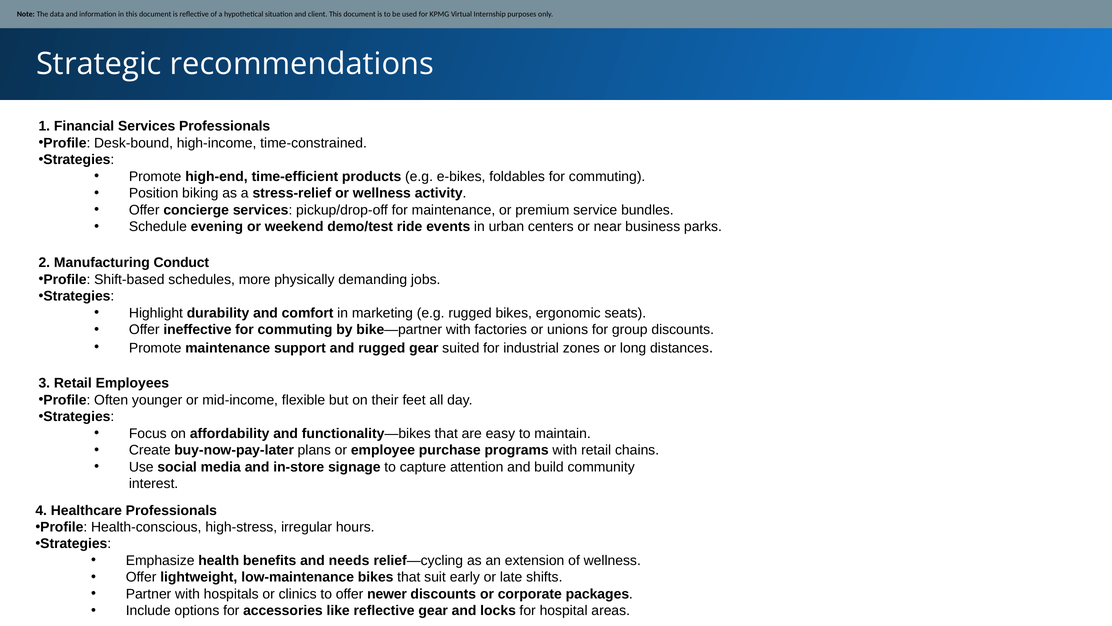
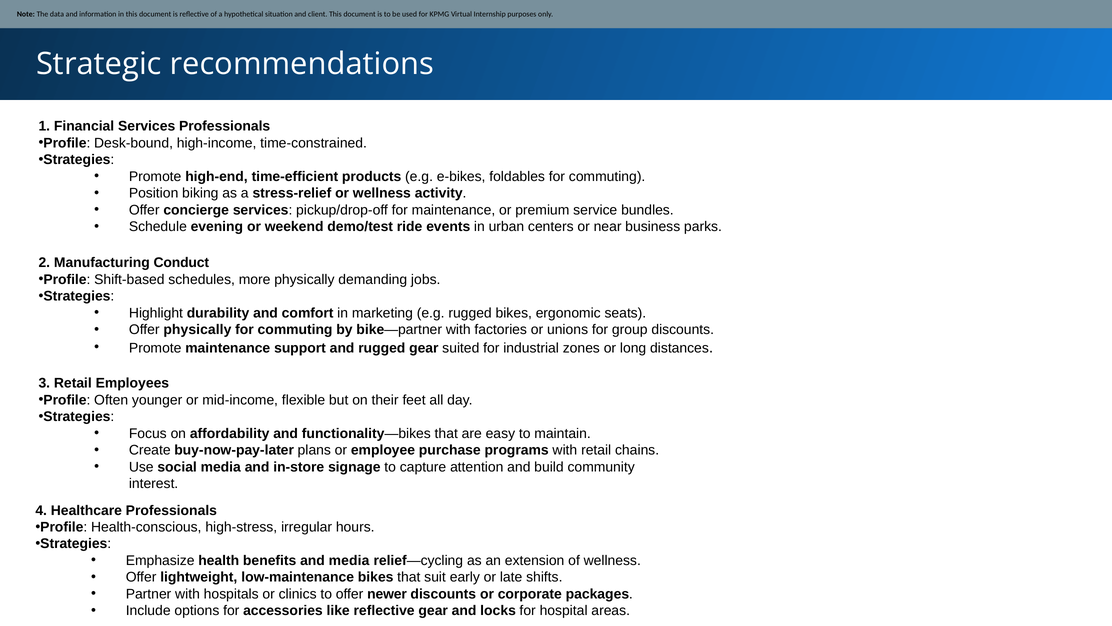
Offer ineffective: ineffective -> physically
and needs: needs -> media
